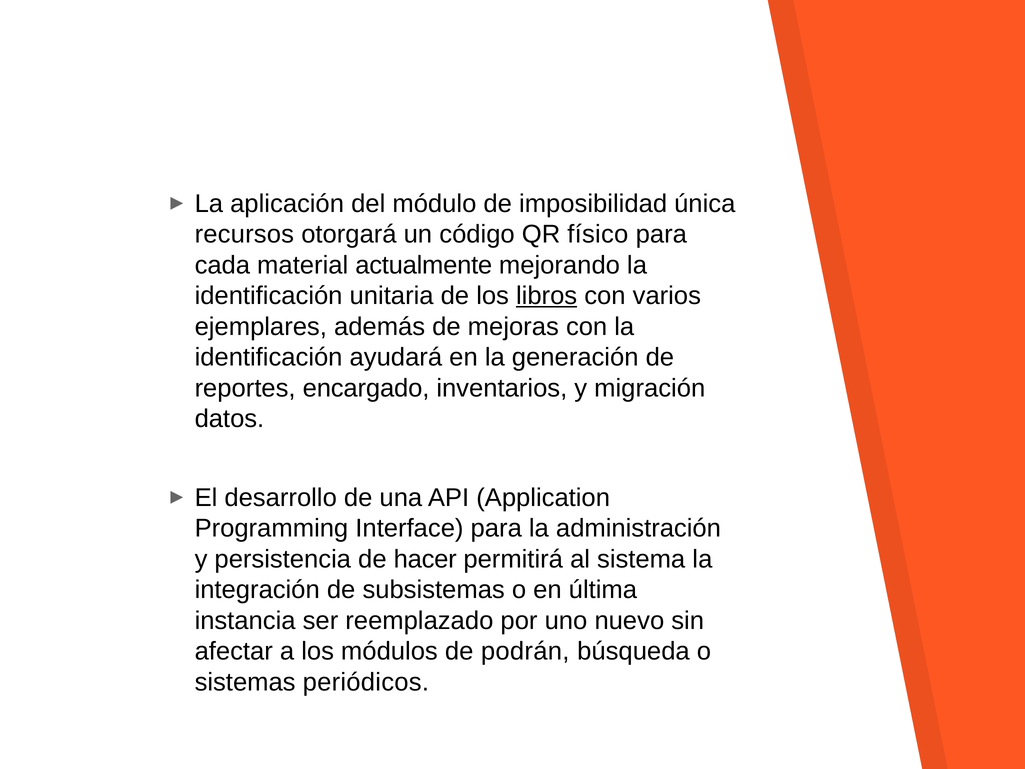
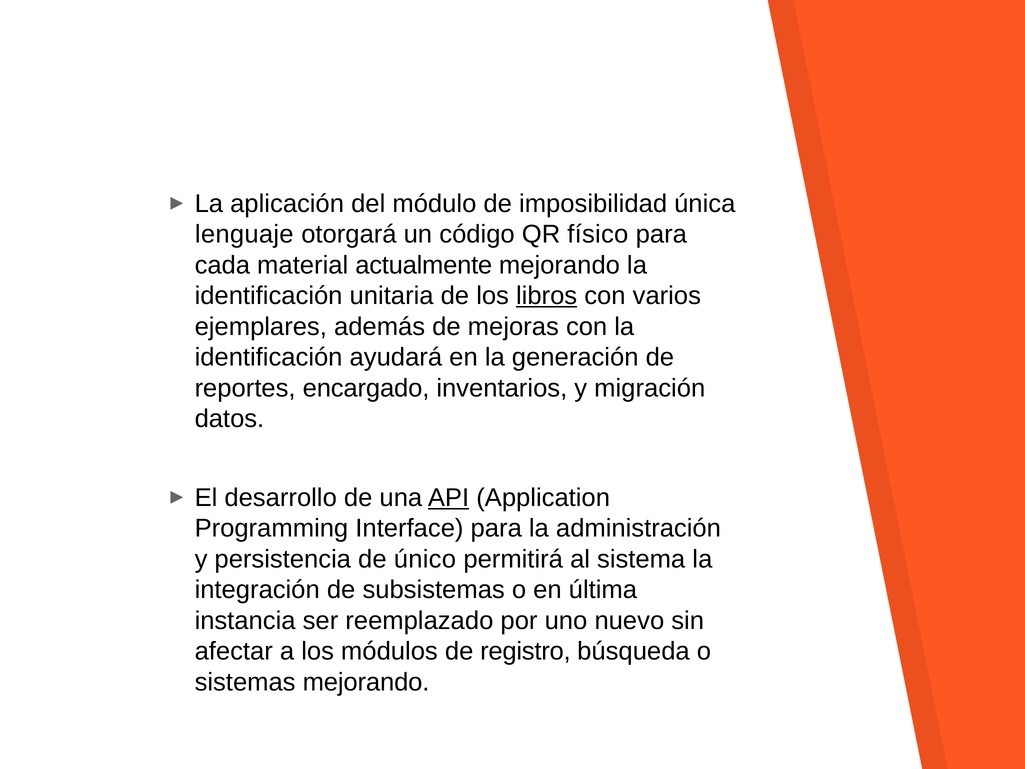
recursos: recursos -> lenguaje
API underline: none -> present
hacer: hacer -> único
podrán: podrán -> registro
sistemas periódicos: periódicos -> mejorando
